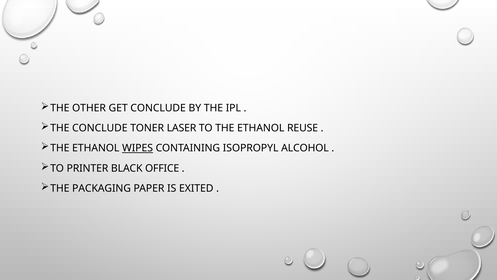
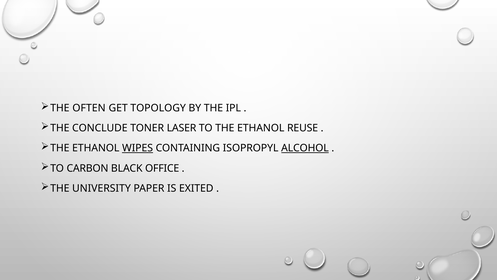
OTHER: OTHER -> OFTEN
GET CONCLUDE: CONCLUDE -> TOPOLOGY
ALCOHOL underline: none -> present
PRINTER: PRINTER -> CARBON
PACKAGING: PACKAGING -> UNIVERSITY
